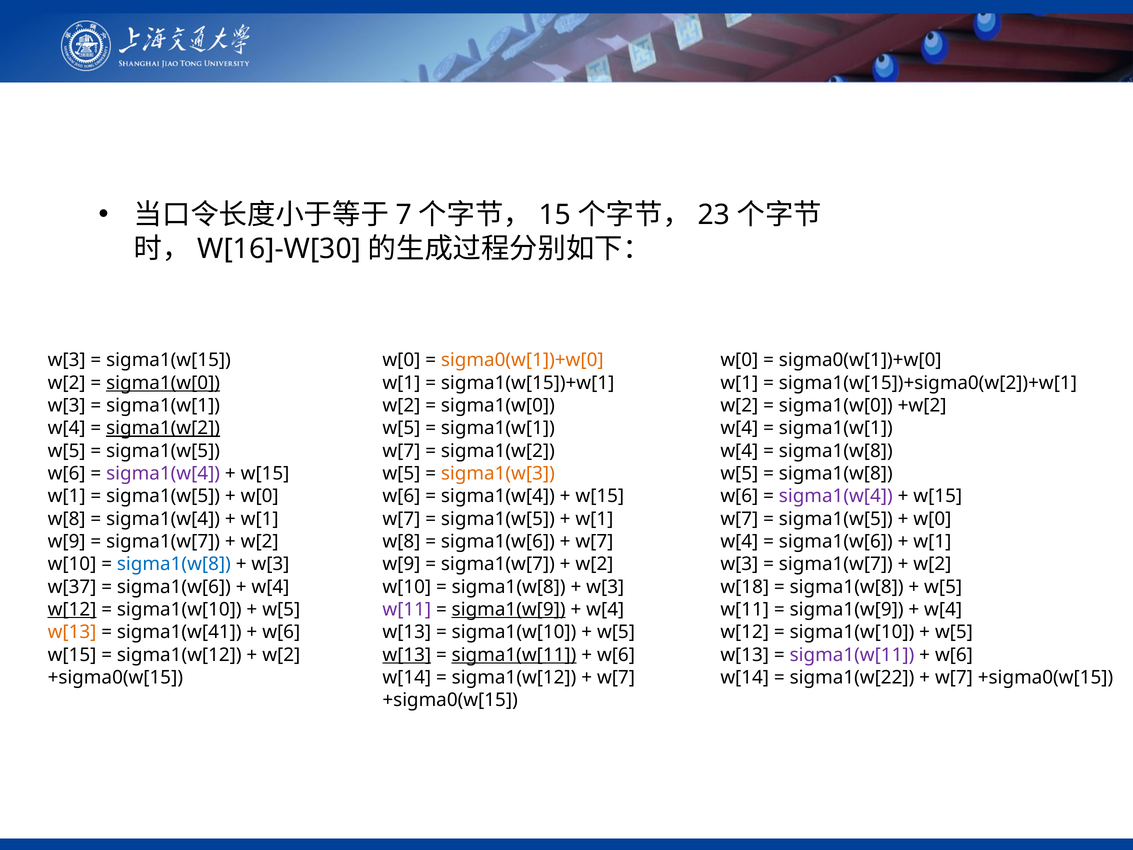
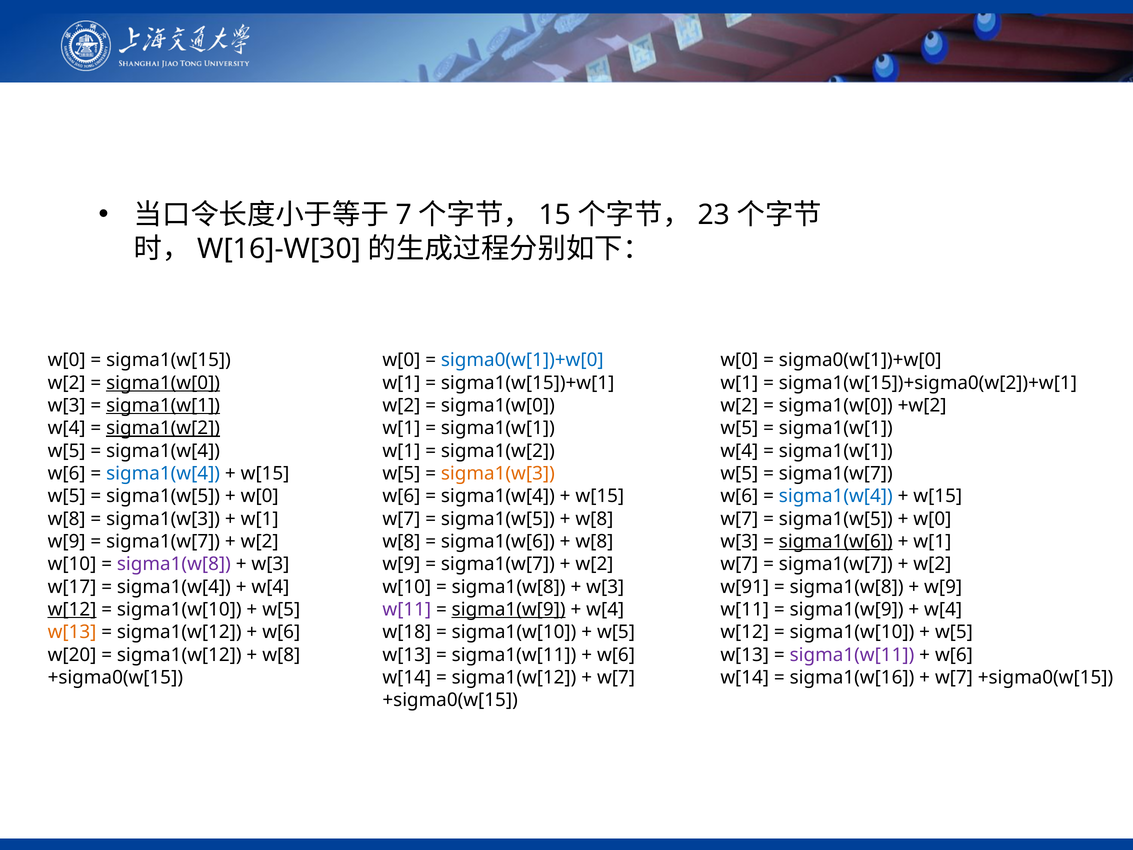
w[3 at (67, 360): w[3 -> w[0
sigma0(w[1])+w[0 at (522, 360) colour: orange -> blue
sigma1(w[1 at (163, 405) underline: none -> present
w[5 at (401, 428): w[5 -> w[1
w[4 at (739, 428): w[4 -> w[5
sigma1(w[5 at (163, 451): sigma1(w[5 -> sigma1(w[4
w[7 at (401, 451): w[7 -> w[1
sigma1(w[8 at (836, 451): sigma1(w[8 -> sigma1(w[1
sigma1(w[4 at (163, 473) colour: purple -> blue
sigma1(w[8 at (836, 473): sigma1(w[8 -> sigma1(w[7
w[1 at (67, 496): w[1 -> w[5
sigma1(w[4 at (836, 496) colour: purple -> blue
sigma1(w[4 at (163, 519): sigma1(w[4 -> sigma1(w[3
w[1 at (594, 519): w[1 -> w[8
w[7 at (594, 541): w[7 -> w[8
w[4 at (739, 541): w[4 -> w[3
sigma1(w[6 at (836, 541) underline: none -> present
sigma1(w[8 at (174, 564) colour: blue -> purple
w[3 at (739, 564): w[3 -> w[7
w[37: w[37 -> w[17
sigma1(w[6 at (174, 587): sigma1(w[6 -> sigma1(w[4
w[18: w[18 -> w[91
w[5 at (943, 587): w[5 -> w[9
sigma1(w[41 at (179, 632): sigma1(w[41 -> sigma1(w[12
w[13 at (407, 632): w[13 -> w[18
w[15 at (72, 655): w[15 -> w[20
w[2 at (281, 655): w[2 -> w[8
w[13 at (407, 655) underline: present -> none
sigma1(w[11 at (514, 655) underline: present -> none
sigma1(w[22: sigma1(w[22 -> sigma1(w[16
